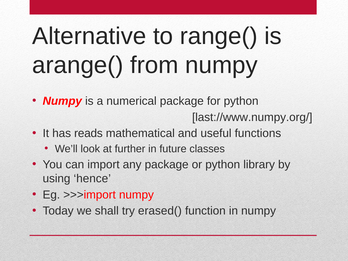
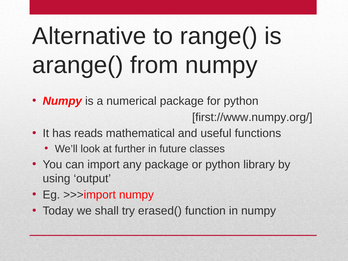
last://www.numpy.org/: last://www.numpy.org/ -> first://www.numpy.org/
hence: hence -> output
